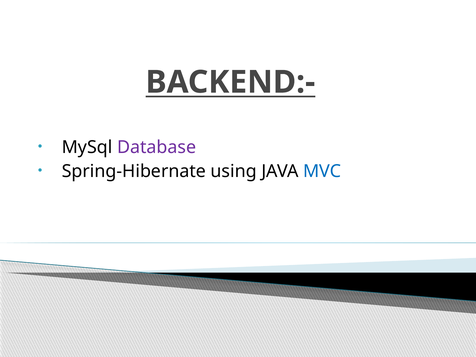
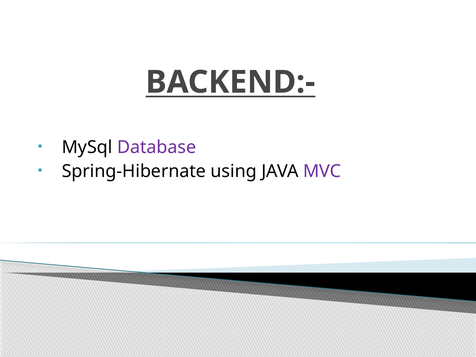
MVC colour: blue -> purple
